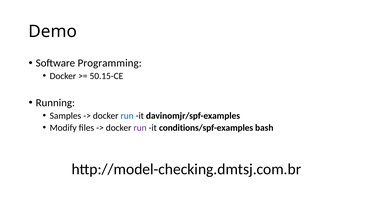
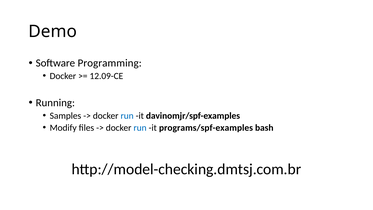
50.15-CE: 50.15-CE -> 12.09-CE
run at (140, 128) colour: purple -> blue
conditions/spf-examples: conditions/spf-examples -> programs/spf-examples
